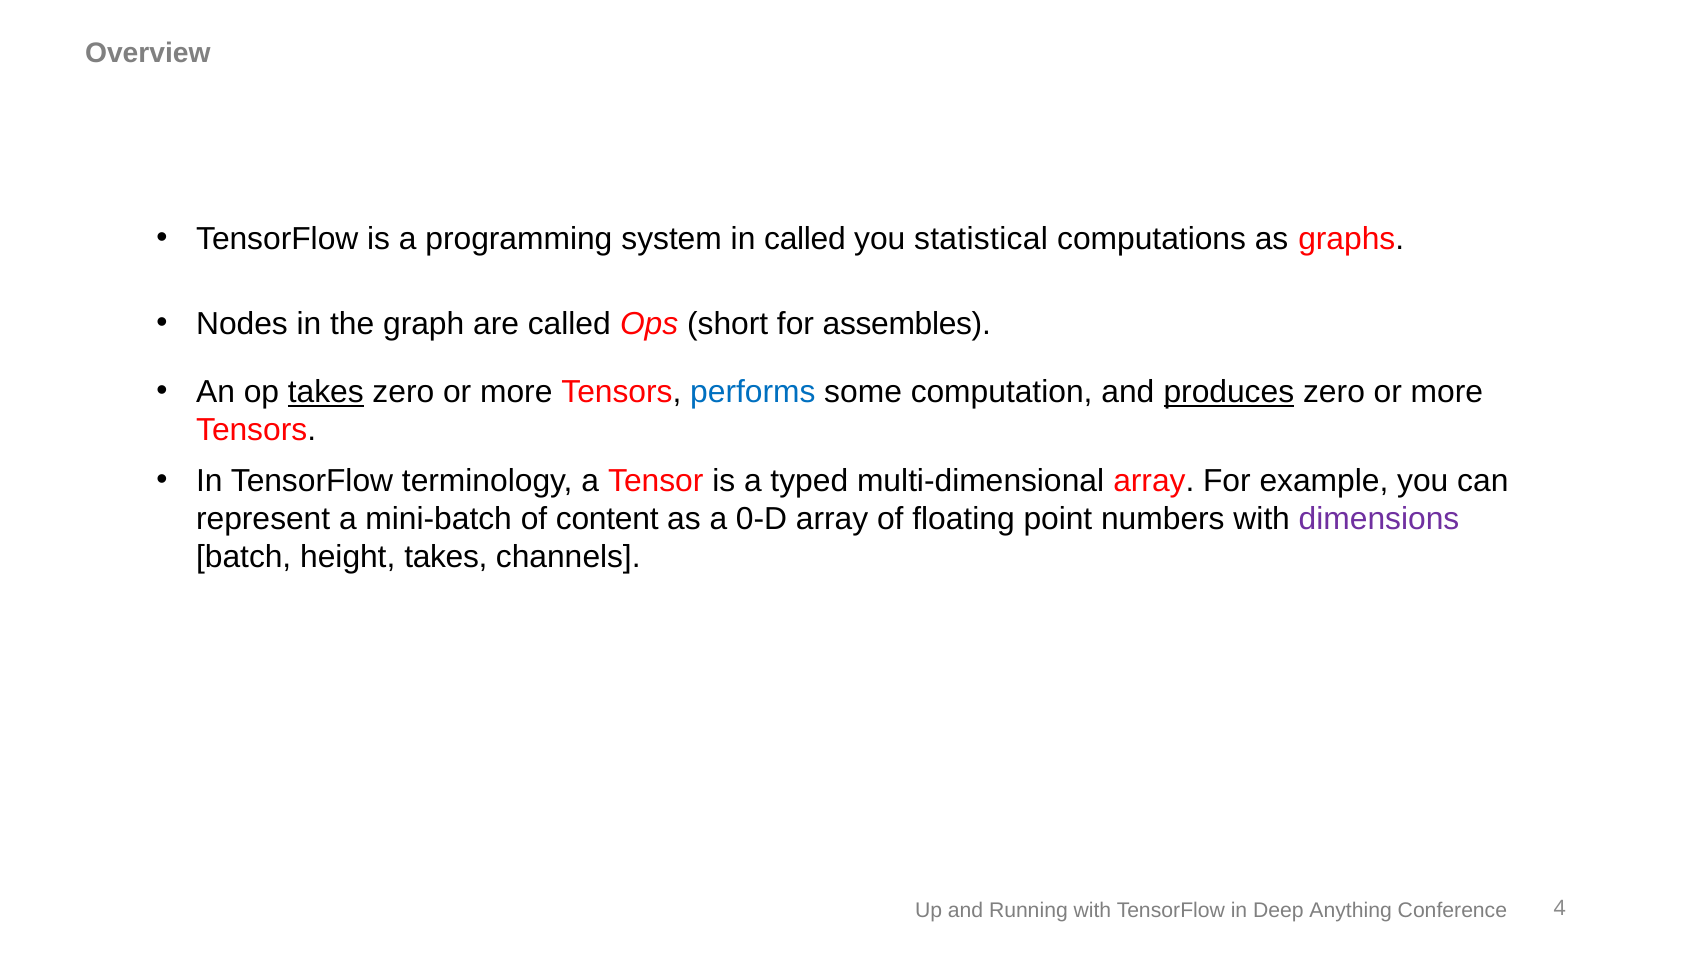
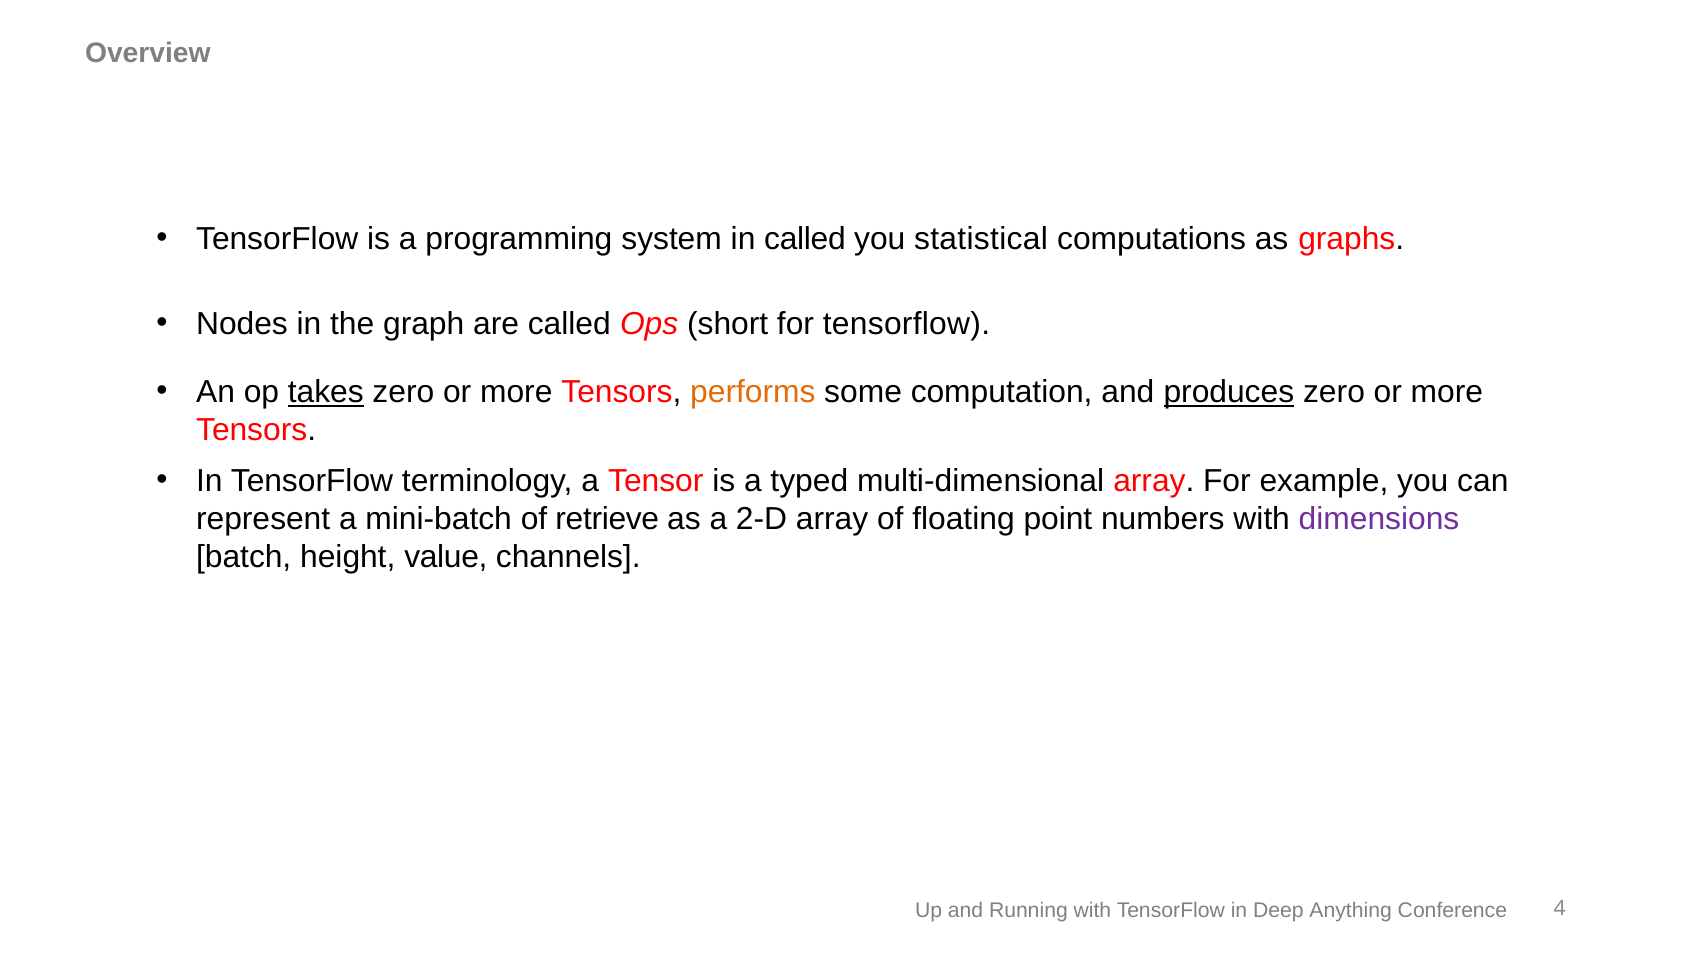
for assembles: assembles -> tensorflow
performs colour: blue -> orange
content: content -> retrieve
0-D: 0-D -> 2-D
height takes: takes -> value
